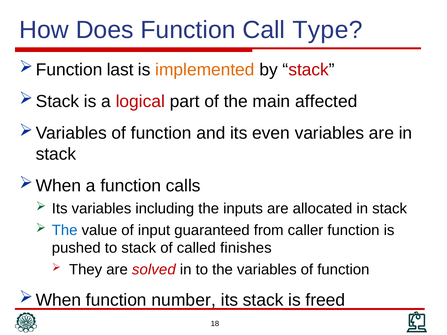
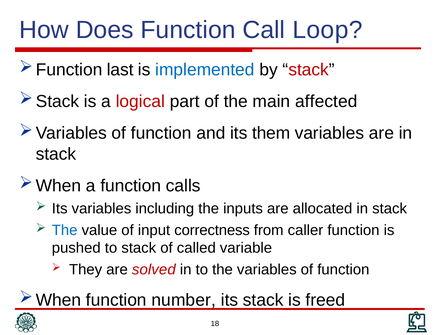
Type: Type -> Loop
implemented colour: orange -> blue
even: even -> them
guaranteed: guaranteed -> correctness
finishes: finishes -> variable
